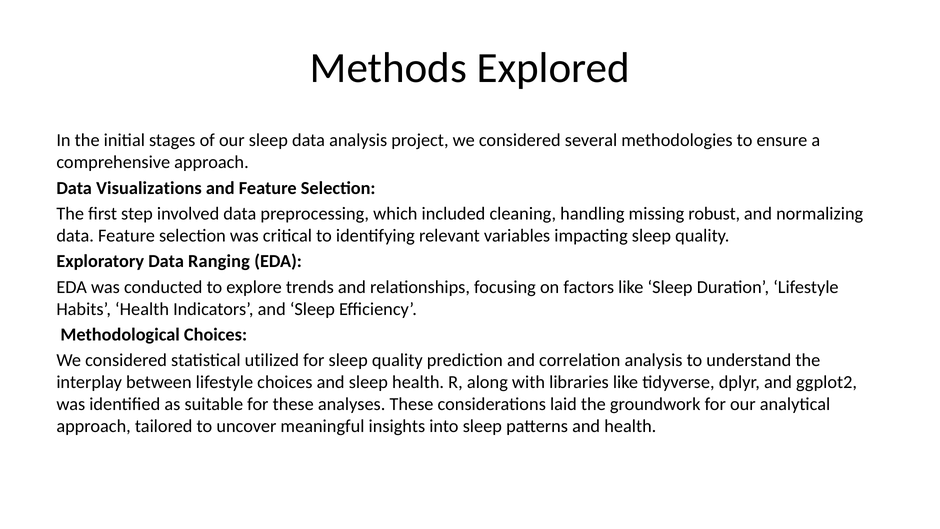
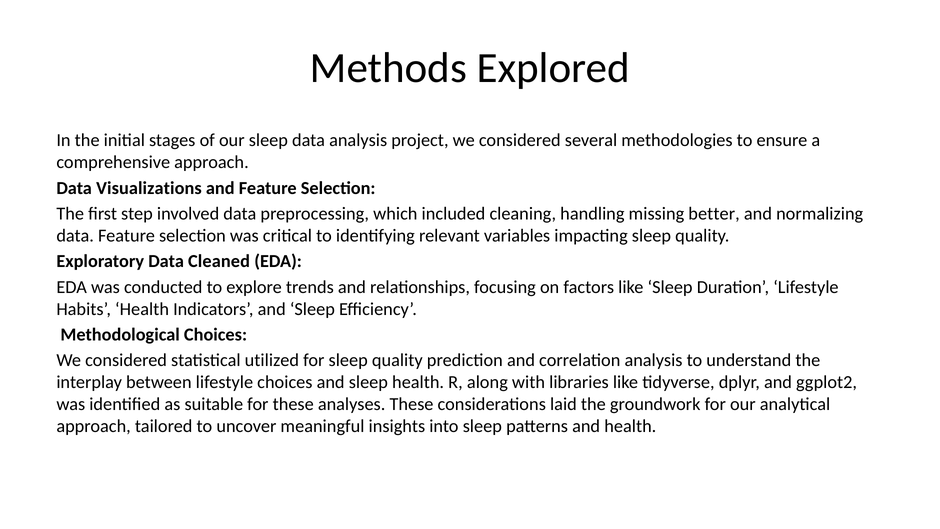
robust: robust -> better
Ranging: Ranging -> Cleaned
